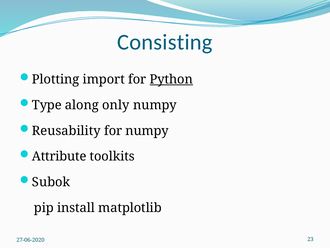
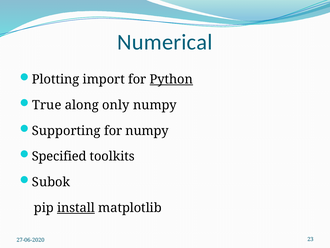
Consisting: Consisting -> Numerical
Type: Type -> True
Reusability: Reusability -> Supporting
Attribute: Attribute -> Specified
install underline: none -> present
